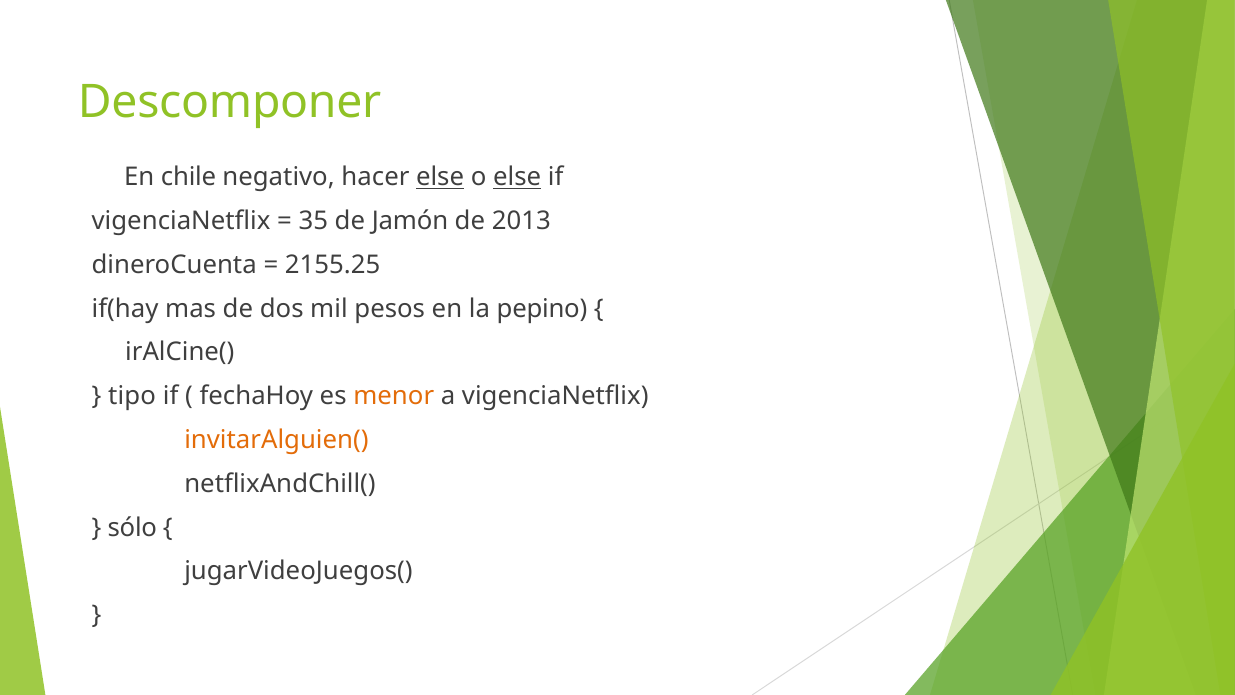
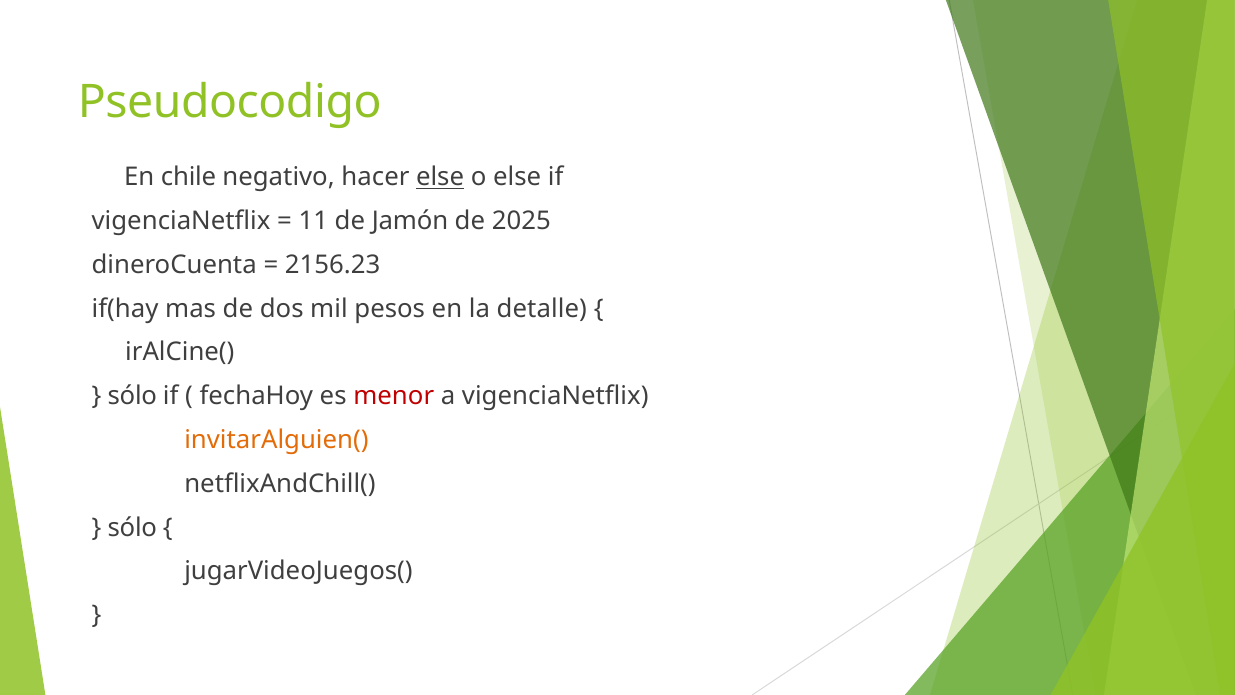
Descomponer: Descomponer -> Pseudocodigo
else at (517, 177) underline: present -> none
35: 35 -> 11
2013: 2013 -> 2025
2155.25: 2155.25 -> 2156.23
pepino: pepino -> detalle
tipo at (132, 396): tipo -> sólo
menor colour: orange -> red
